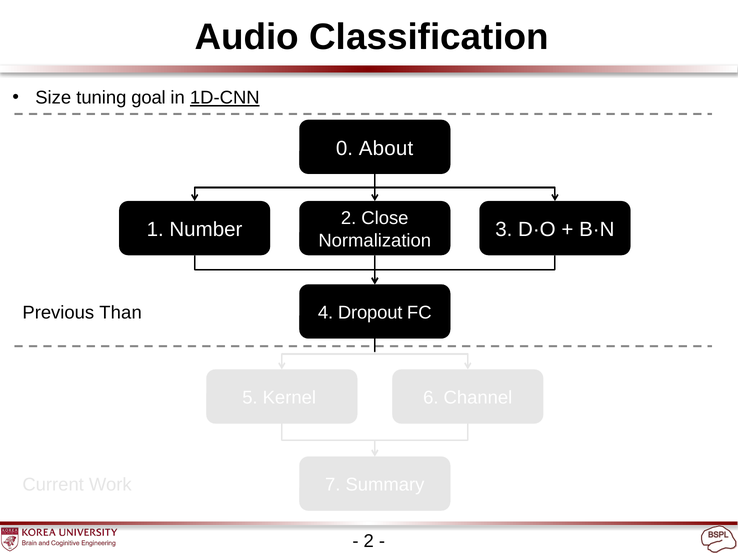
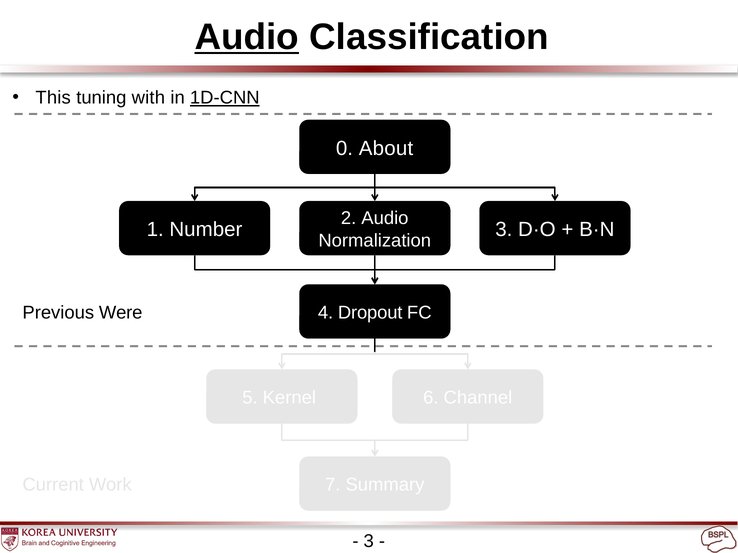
Audio at (247, 37) underline: none -> present
Size: Size -> This
goal: goal -> with
2 Close: Close -> Audio
Than: Than -> Were
2 at (369, 542): 2 -> 3
